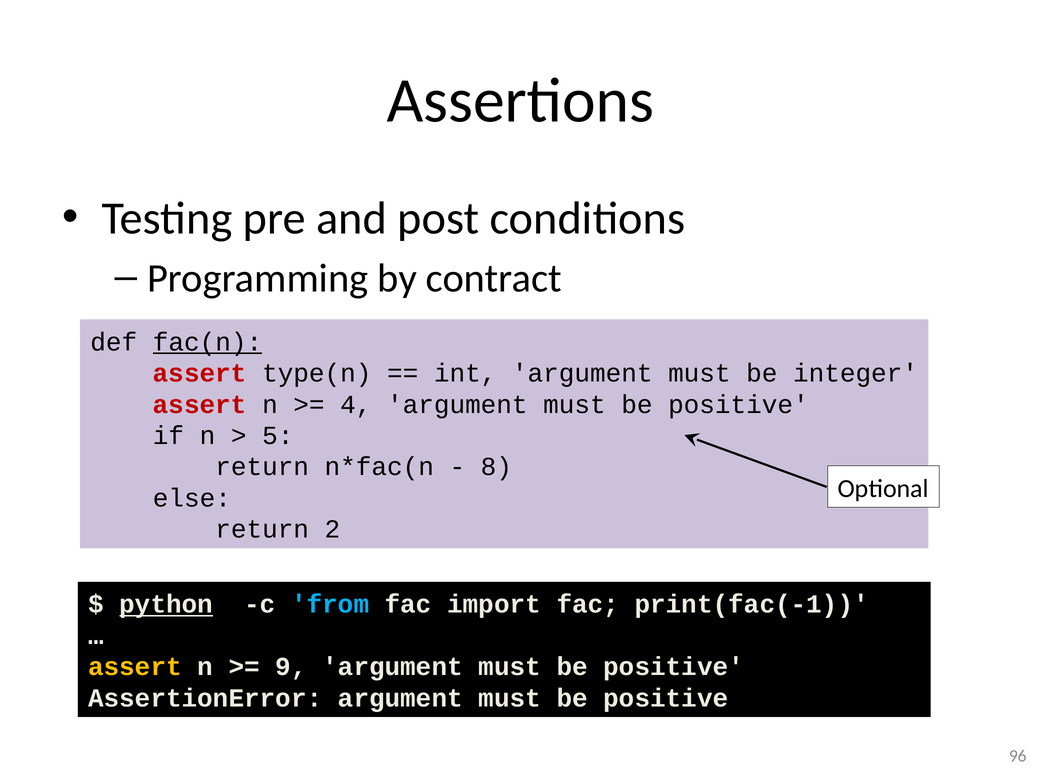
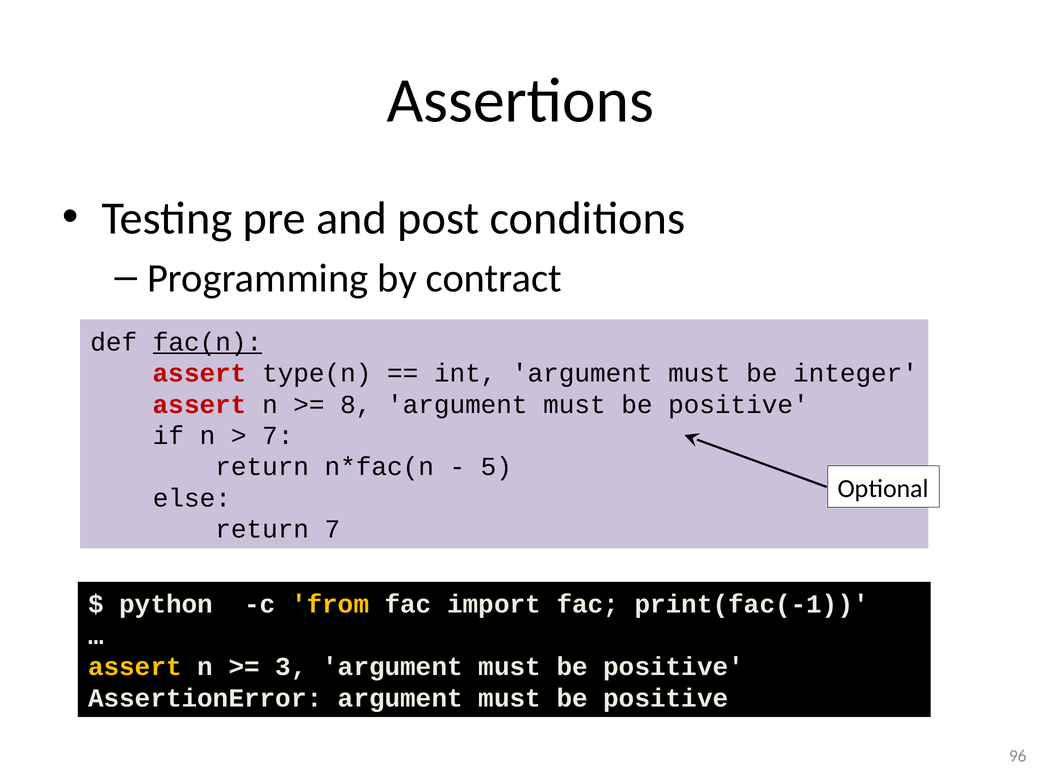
4: 4 -> 8
5 at (278, 436): 5 -> 7
8: 8 -> 5
return 2: 2 -> 7
python underline: present -> none
from colour: light blue -> yellow
9: 9 -> 3
